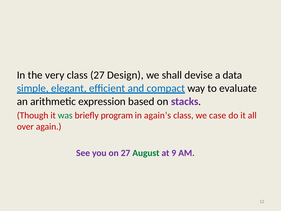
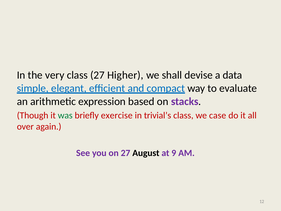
Design: Design -> Higher
program: program -> exercise
again’s: again’s -> trivial’s
August colour: green -> black
